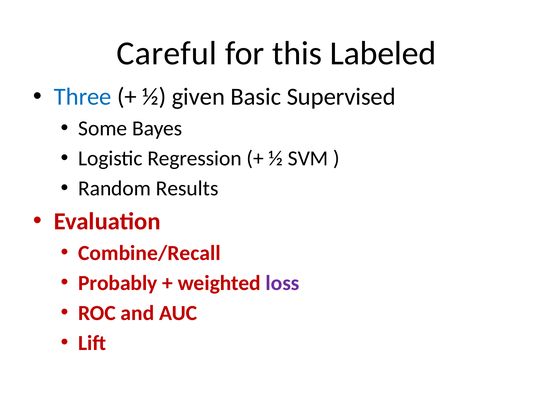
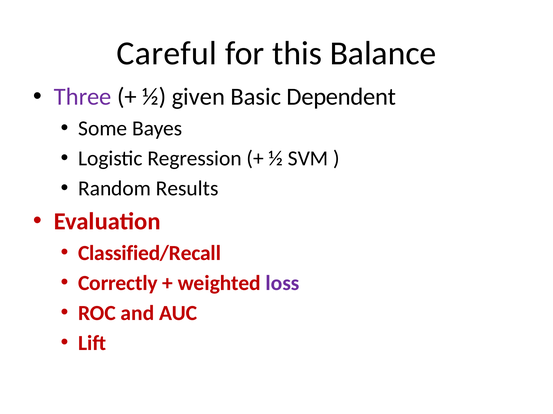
Labeled: Labeled -> Balance
Three colour: blue -> purple
Supervised: Supervised -> Dependent
Combine/Recall: Combine/Recall -> Classified/Recall
Probably: Probably -> Correctly
